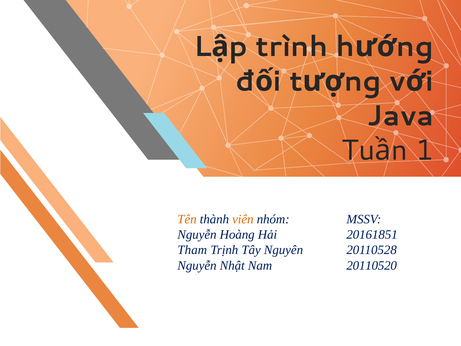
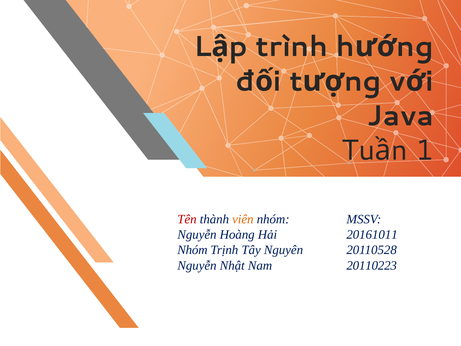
Tên colour: orange -> red
20161851: 20161851 -> 20161011
Tham at (192, 250): Tham -> Nhóm
20110520: 20110520 -> 20110223
